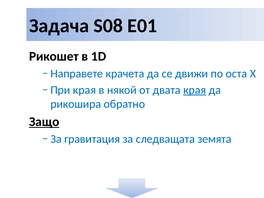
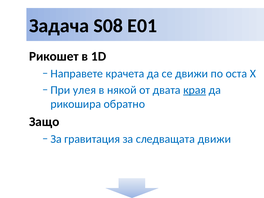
При края: края -> улея
Защо underline: present -> none
следващата земята: земята -> движи
